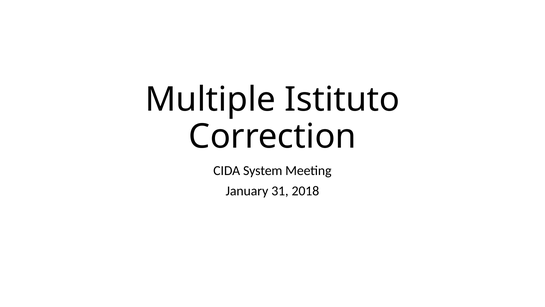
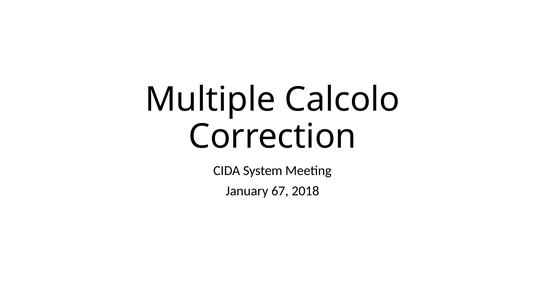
Istituto: Istituto -> Calcolo
31: 31 -> 67
